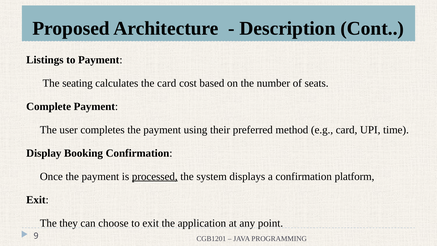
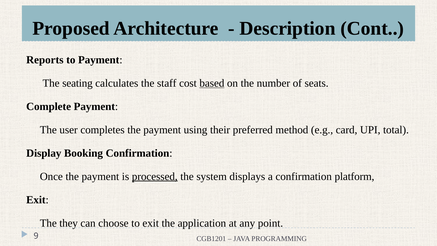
Listings: Listings -> Reports
the card: card -> staff
based underline: none -> present
time: time -> total
